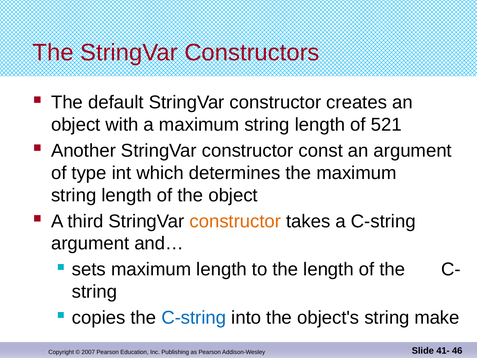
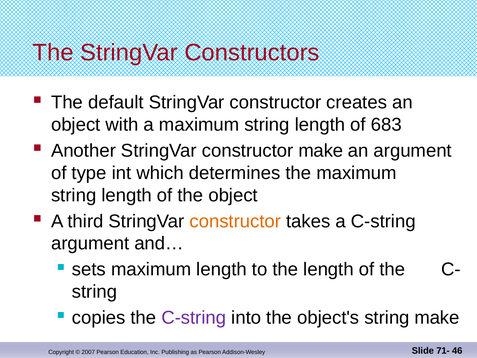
521: 521 -> 683
constructor const: const -> make
C-string at (194, 318) colour: blue -> purple
41-: 41- -> 71-
